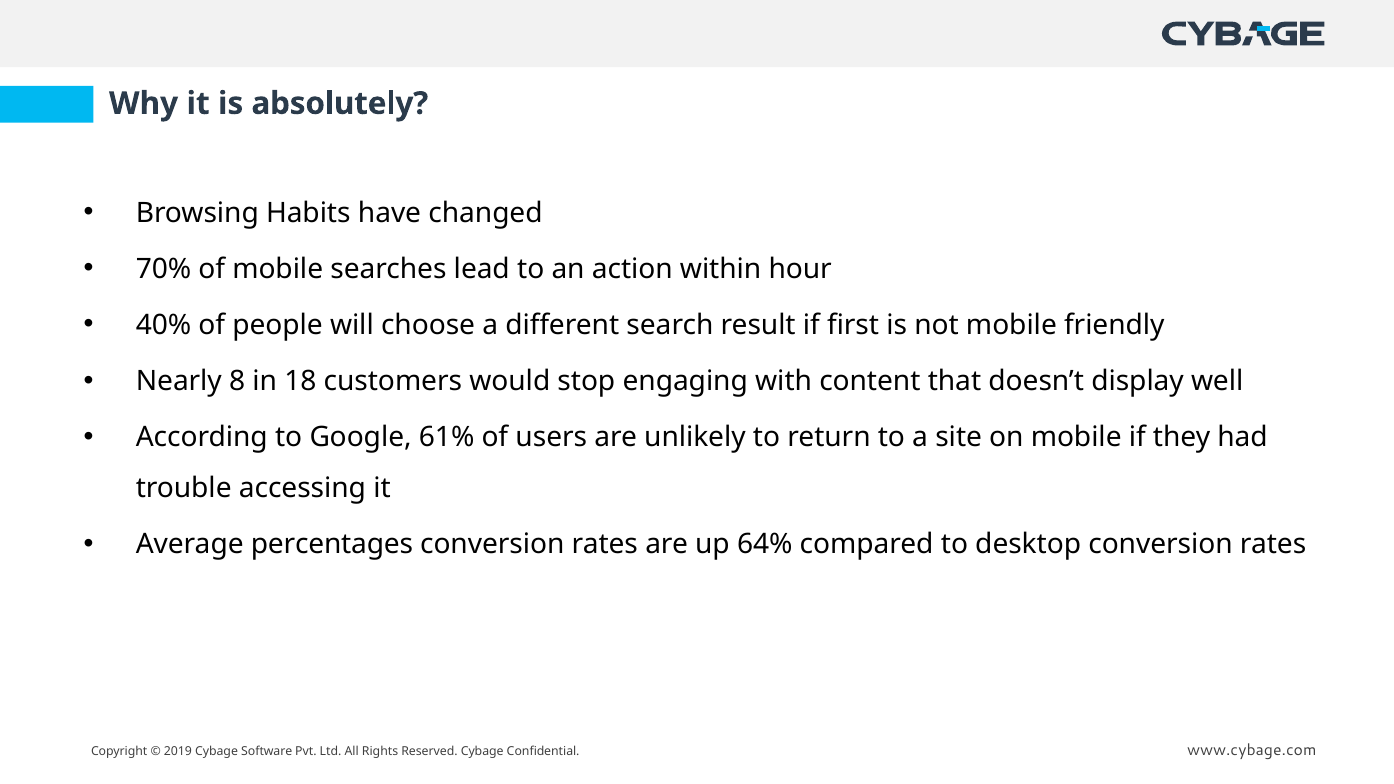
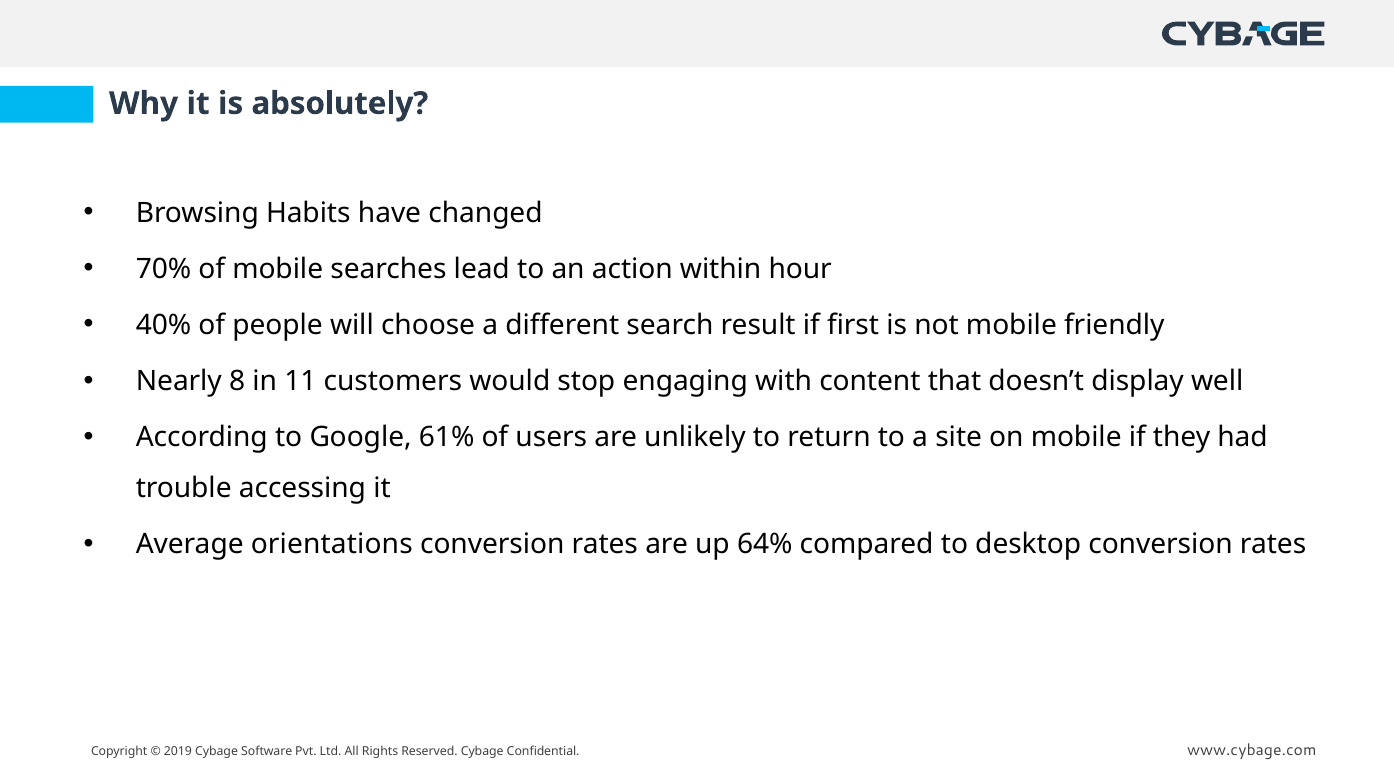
18: 18 -> 11
percentages: percentages -> orientations
